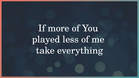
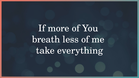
played: played -> breath
